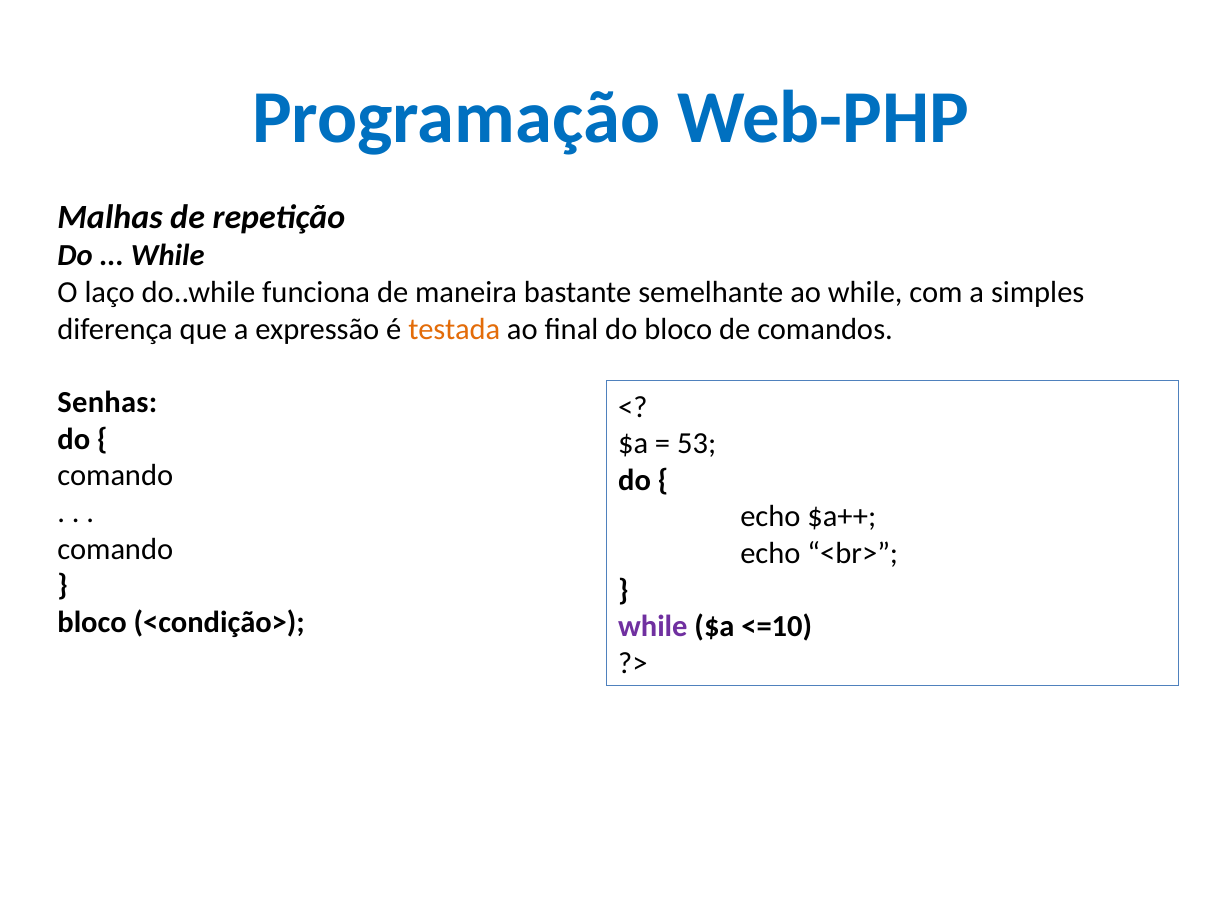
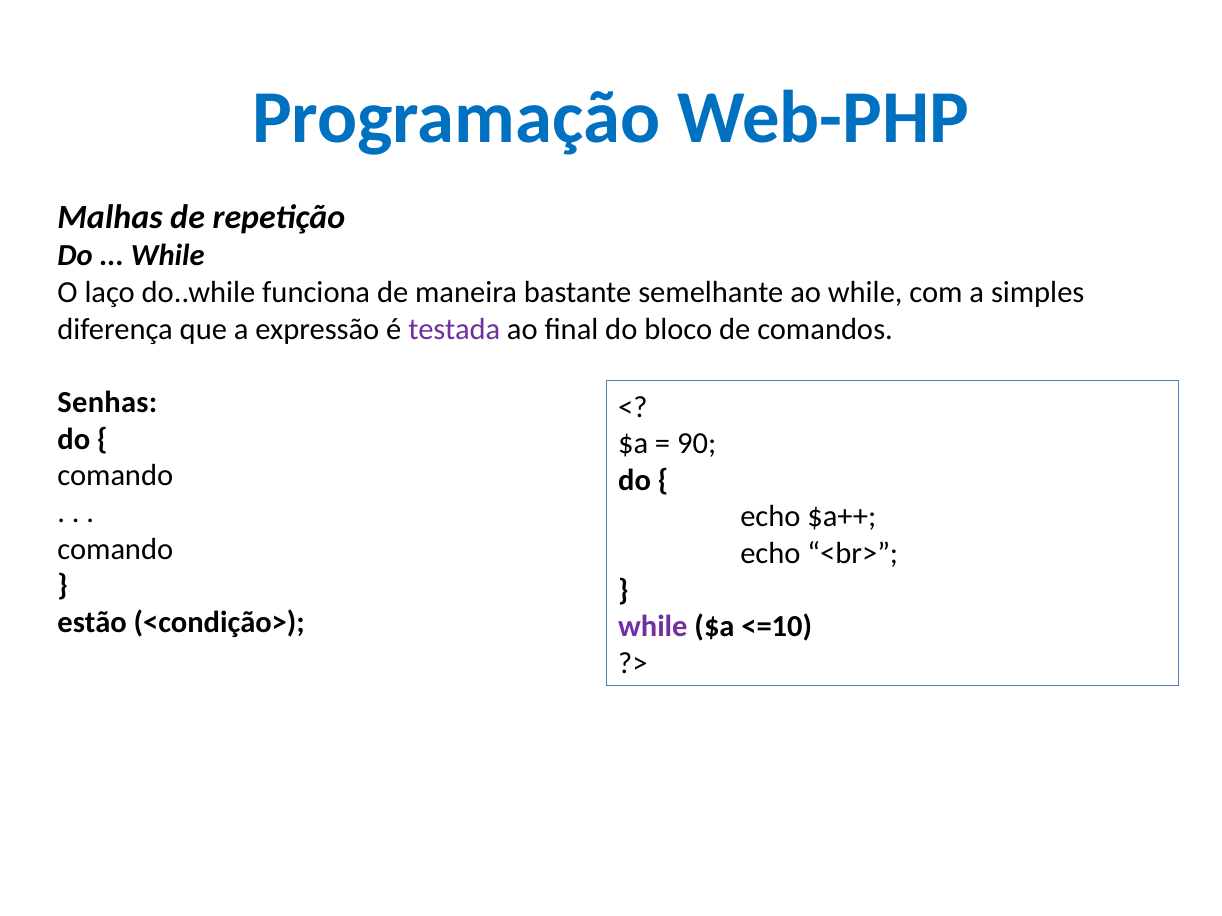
testada colour: orange -> purple
53: 53 -> 90
bloco at (92, 623): bloco -> estão
